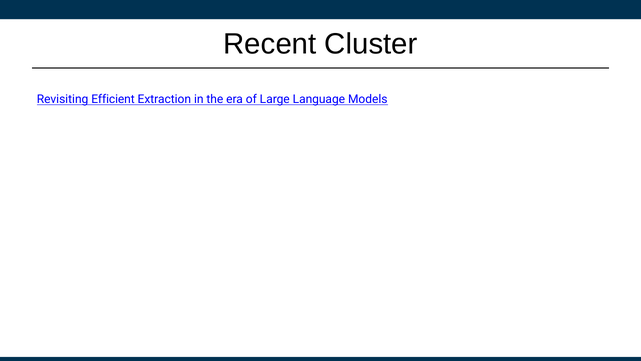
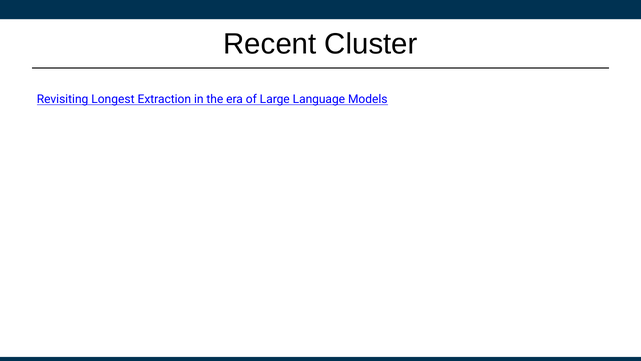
Efficient: Efficient -> Longest
